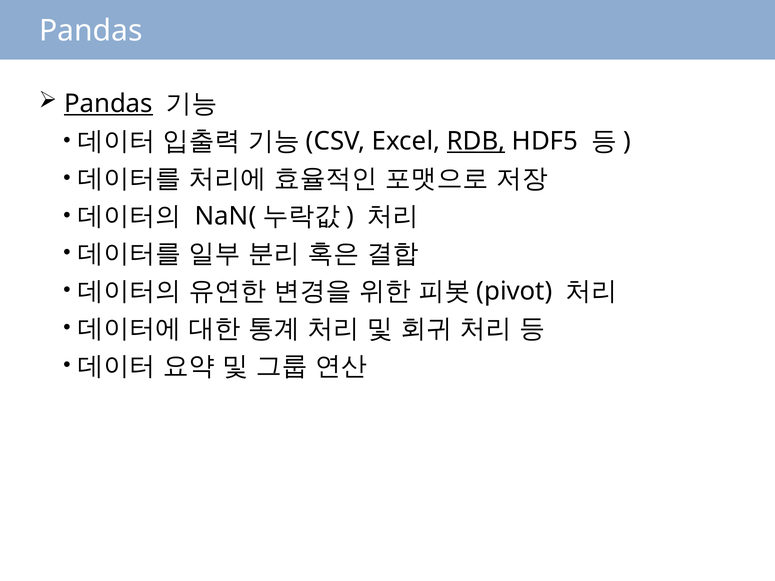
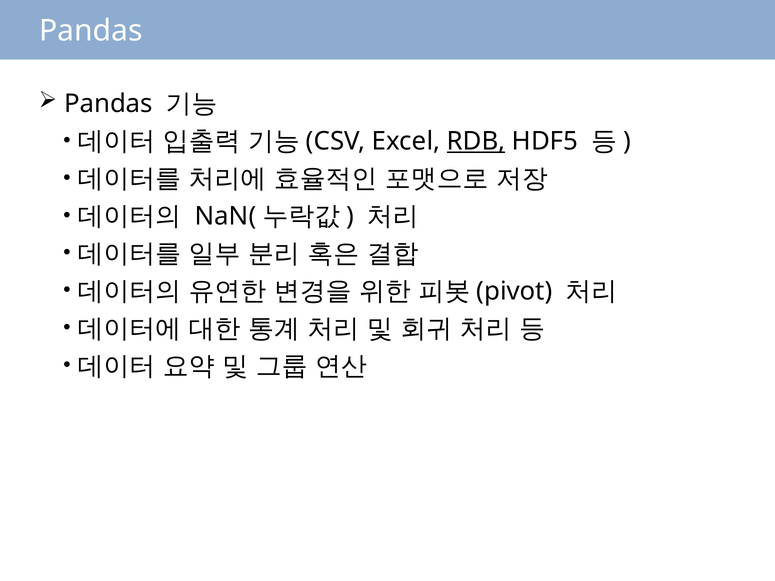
Pandas at (108, 104) underline: present -> none
